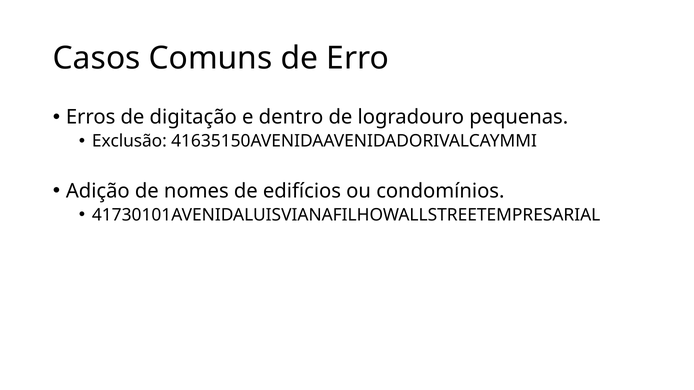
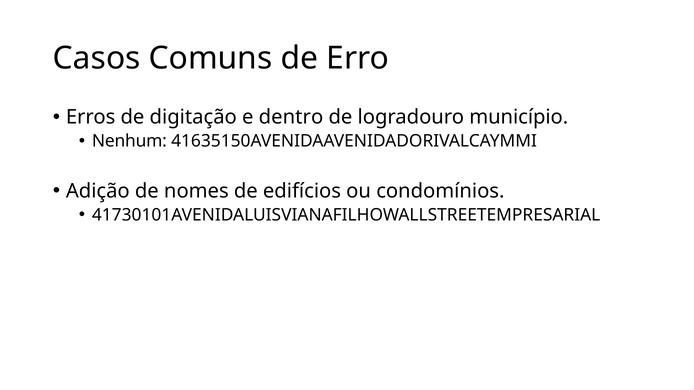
pequenas: pequenas -> município
Exclusão: Exclusão -> Nenhum
